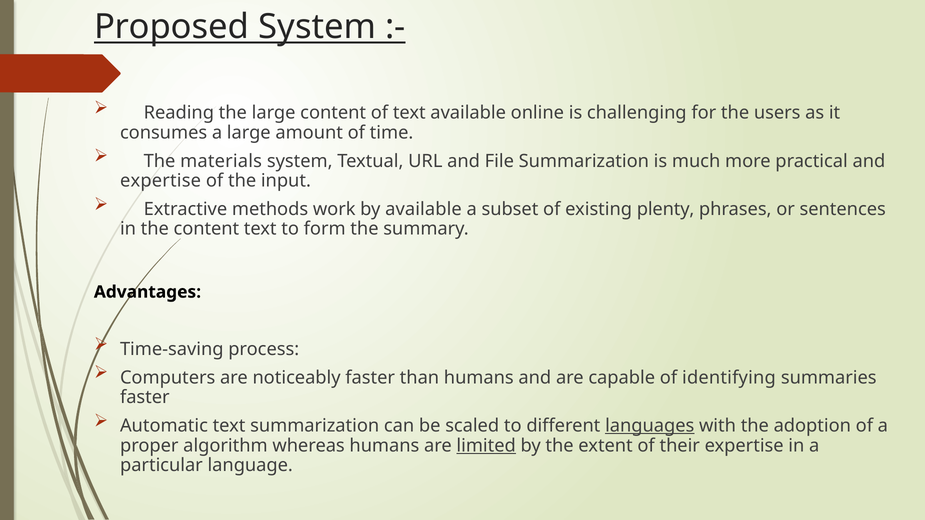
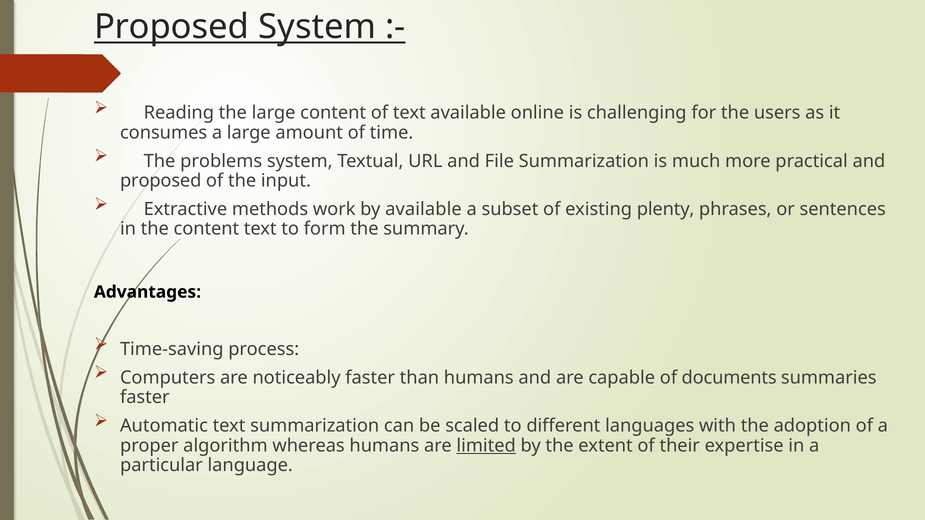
materials: materials -> problems
expertise at (161, 181): expertise -> proposed
identifying: identifying -> documents
languages underline: present -> none
